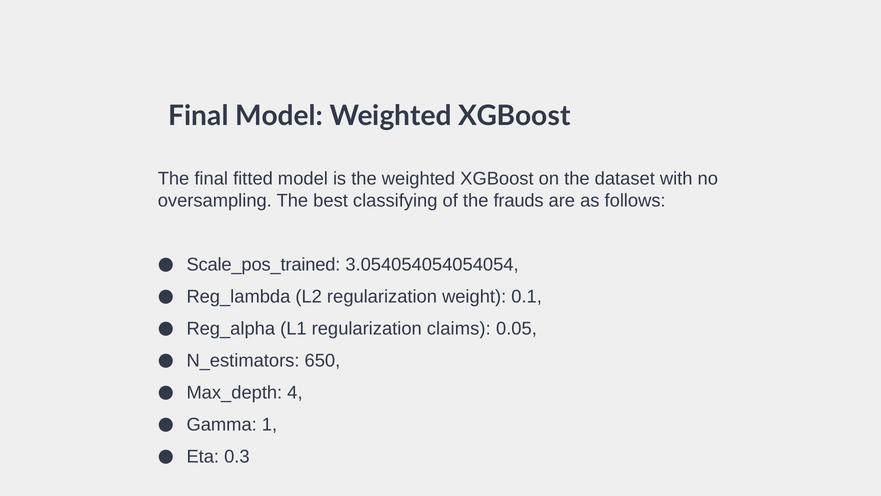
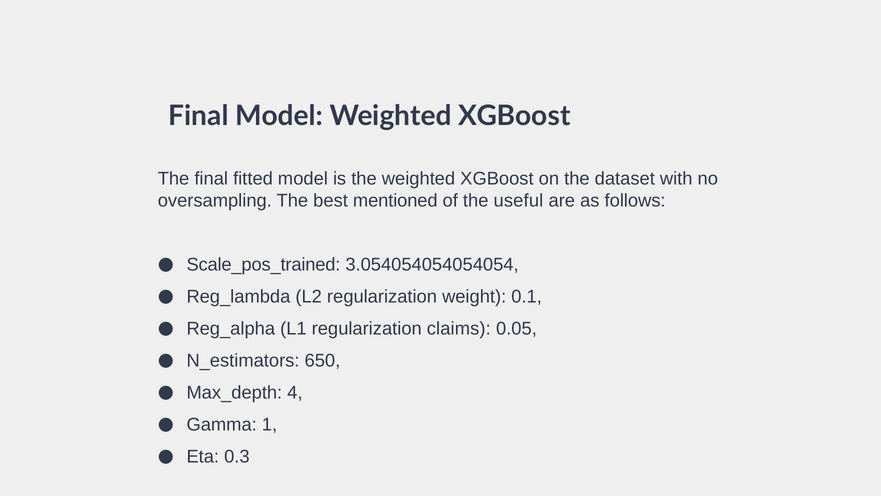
classifying: classifying -> mentioned
frauds: frauds -> useful
